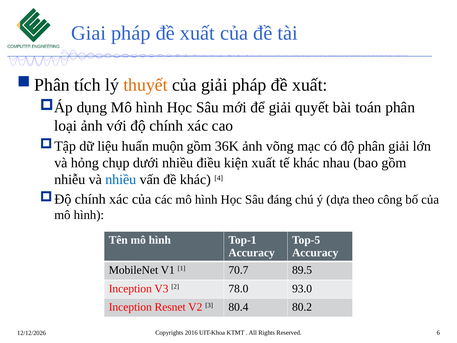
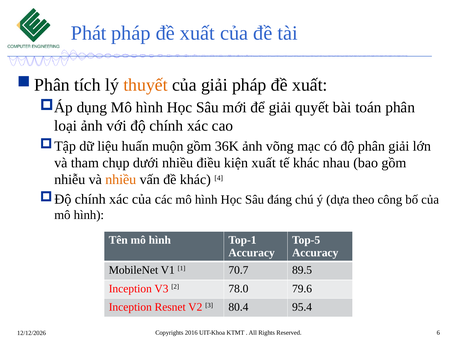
Giai: Giai -> Phát
hỏng: hỏng -> tham
nhiều at (121, 179) colour: blue -> orange
93.0: 93.0 -> 79.6
80.2: 80.2 -> 95.4
